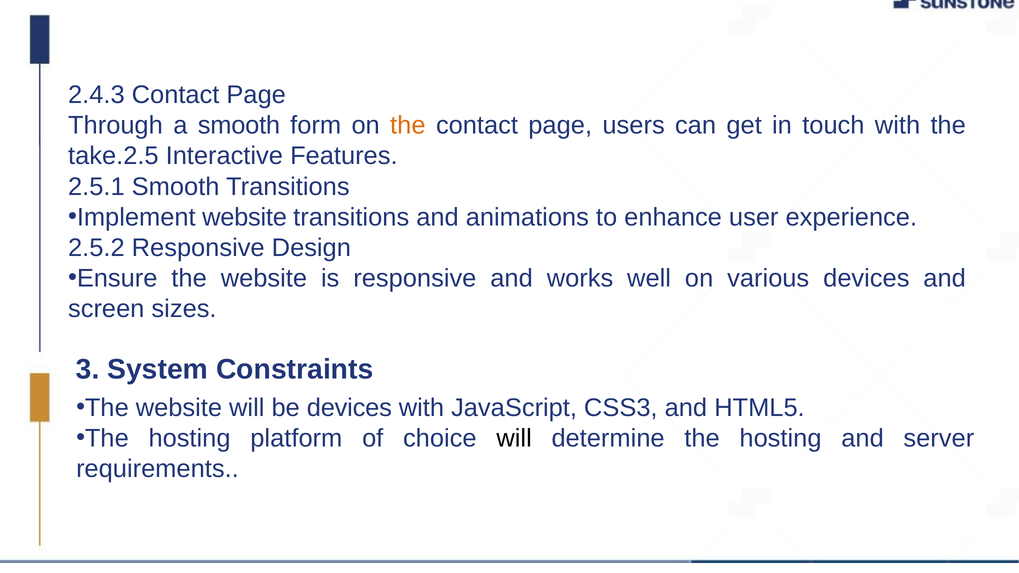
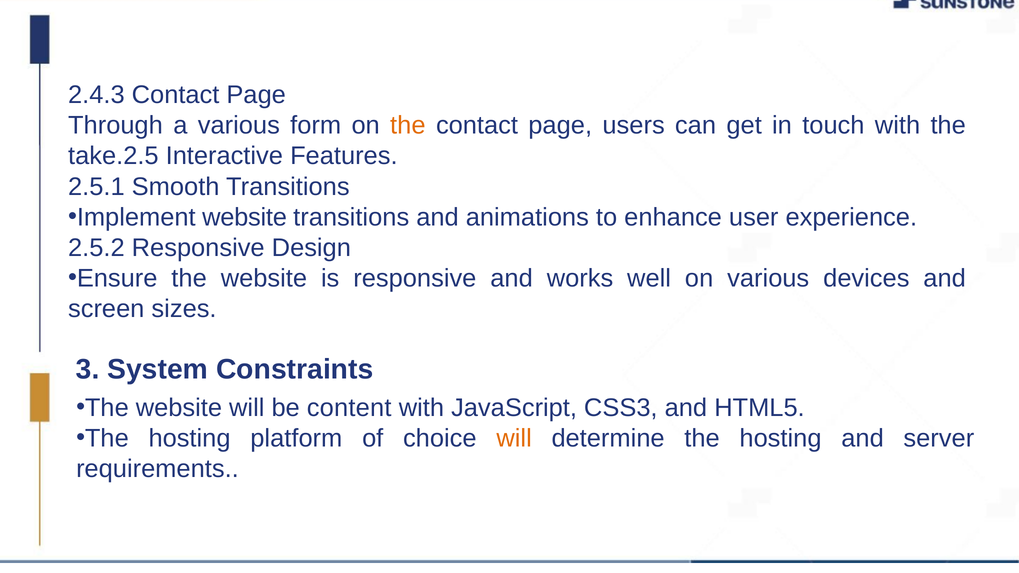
a smooth: smooth -> various
be devices: devices -> content
will at (514, 439) colour: black -> orange
